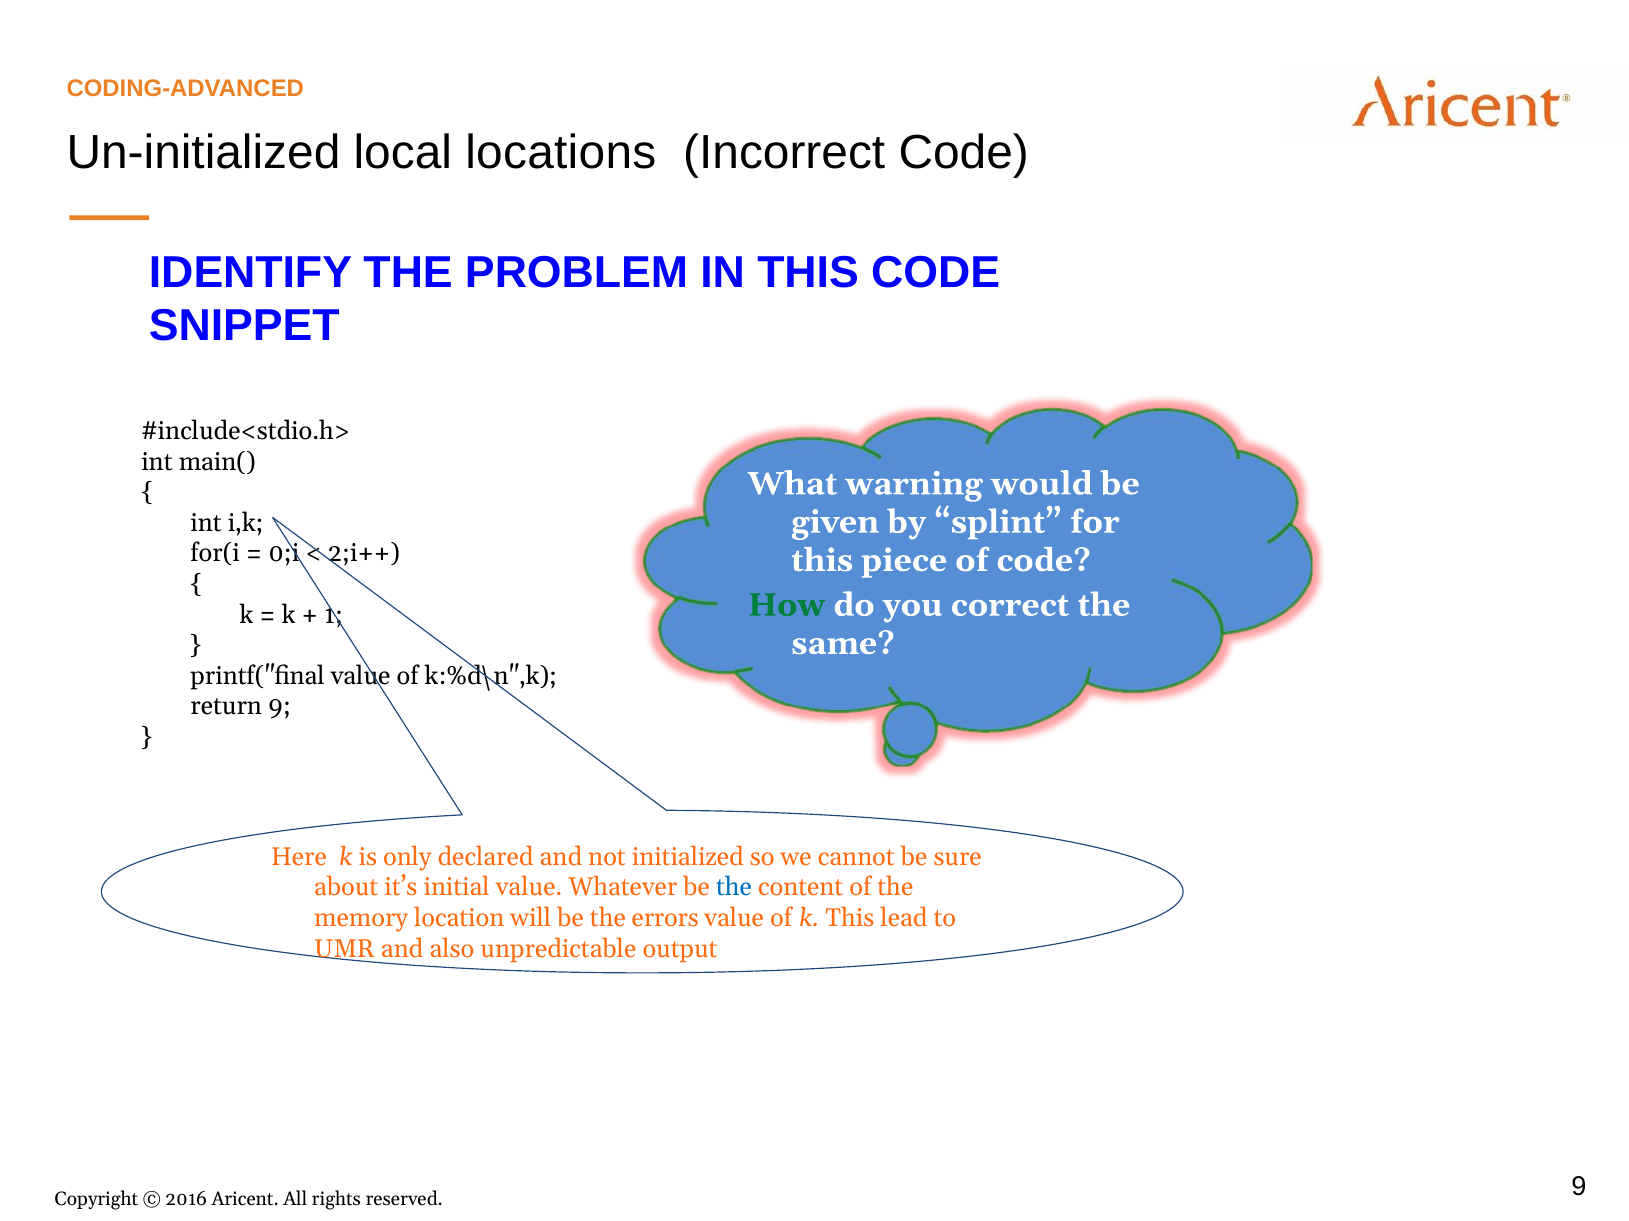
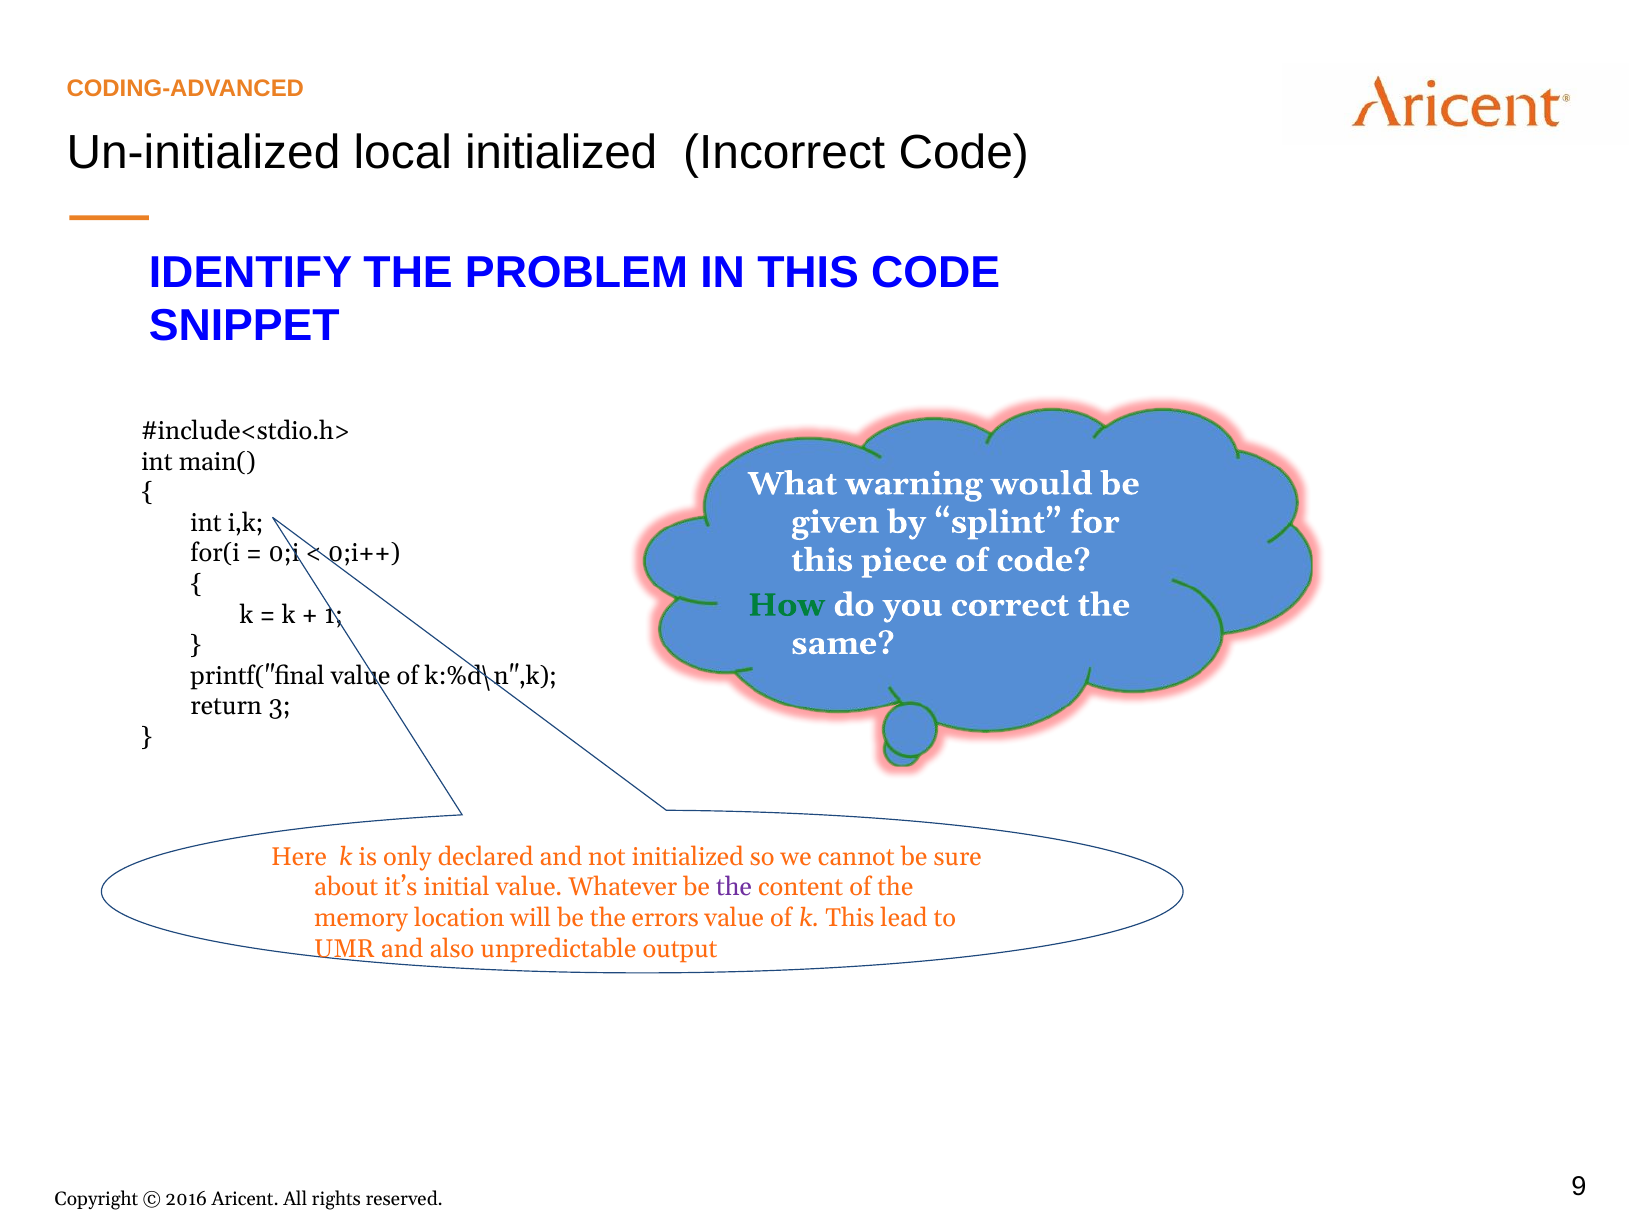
local locations: locations -> initialized
2;i++: 2;i++ -> 0;i++
return 9: 9 -> 3
the at (734, 887) colour: blue -> purple
